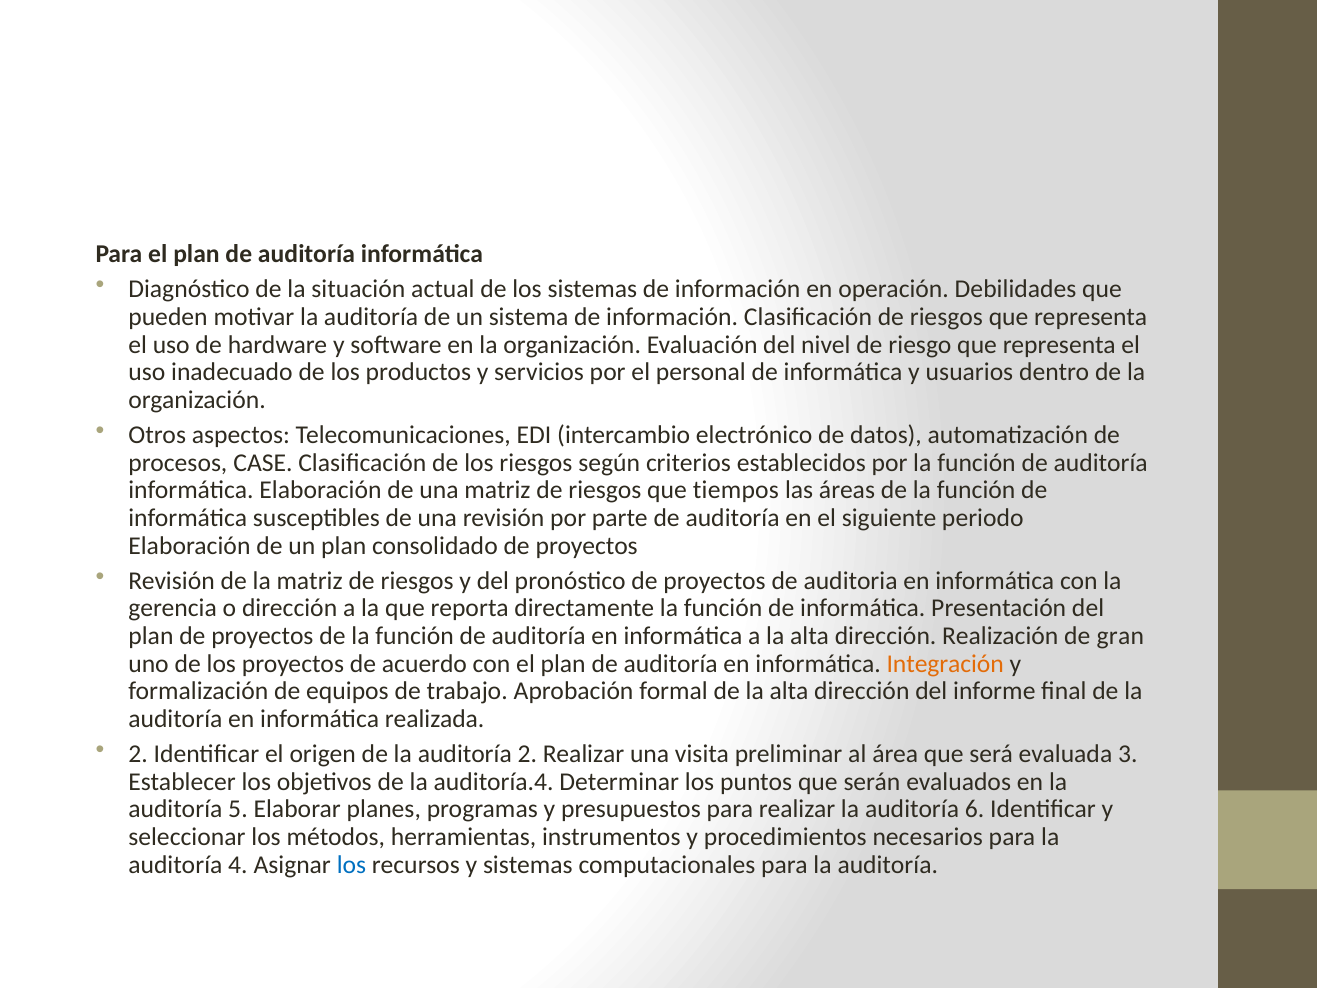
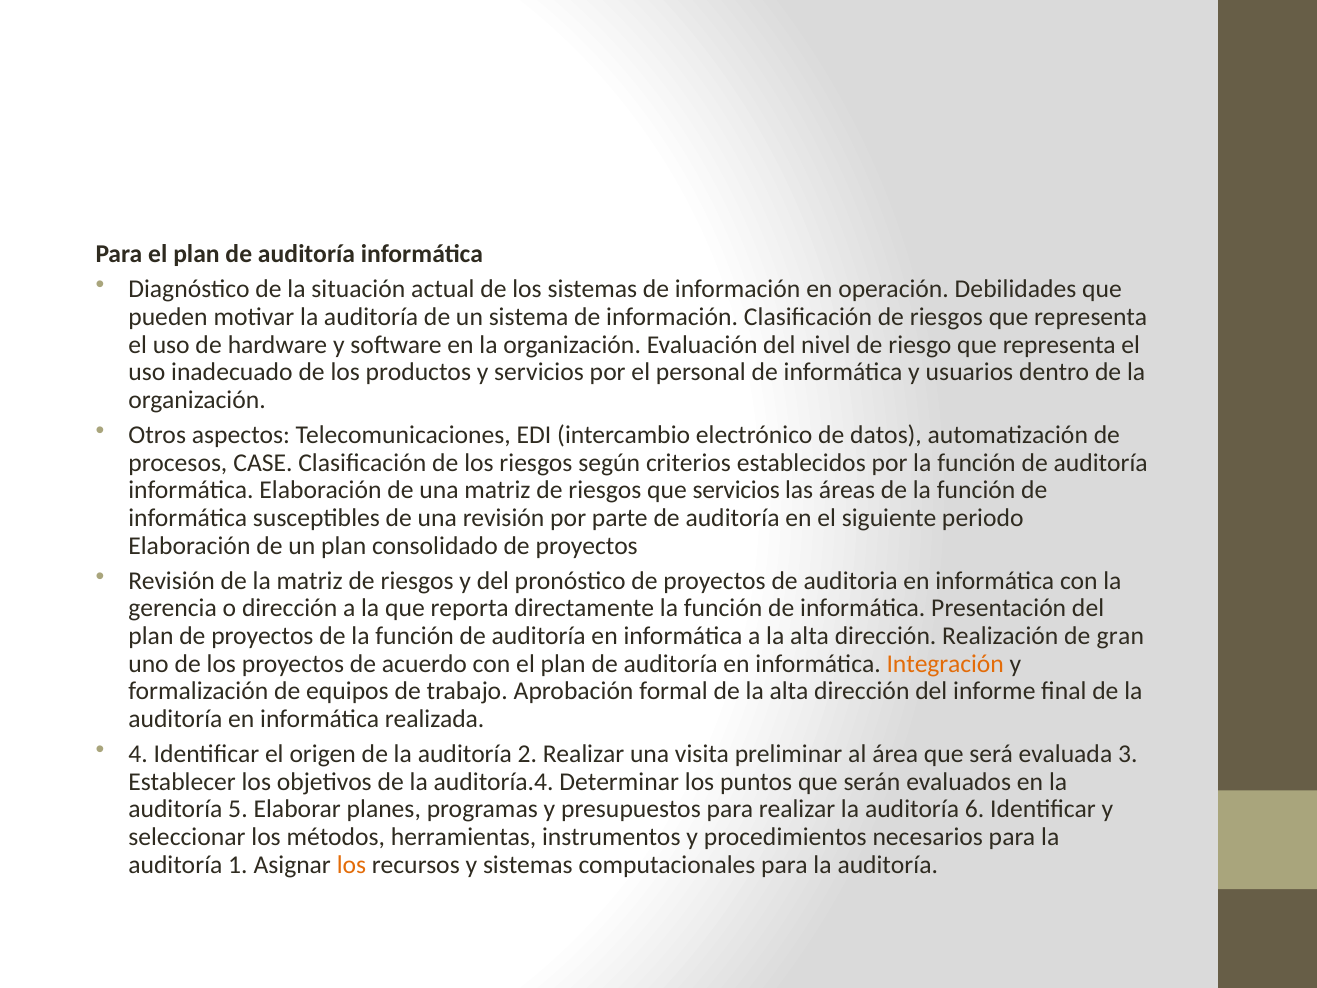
que tiempos: tiempos -> servicios
2 at (138, 754): 2 -> 4
4: 4 -> 1
los at (352, 865) colour: blue -> orange
